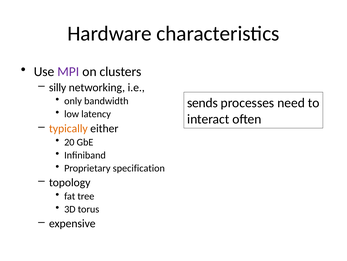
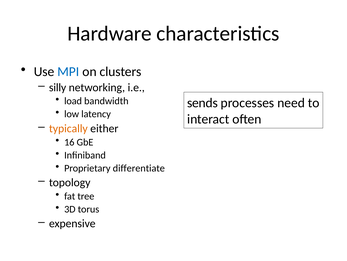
MPI colour: purple -> blue
only: only -> load
20: 20 -> 16
specification: specification -> differentiate
